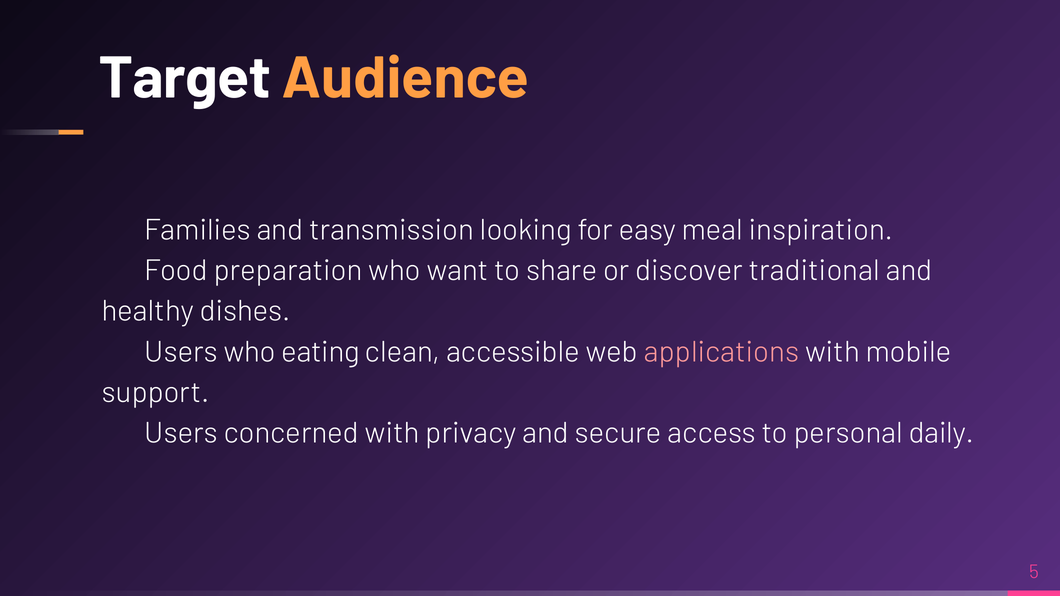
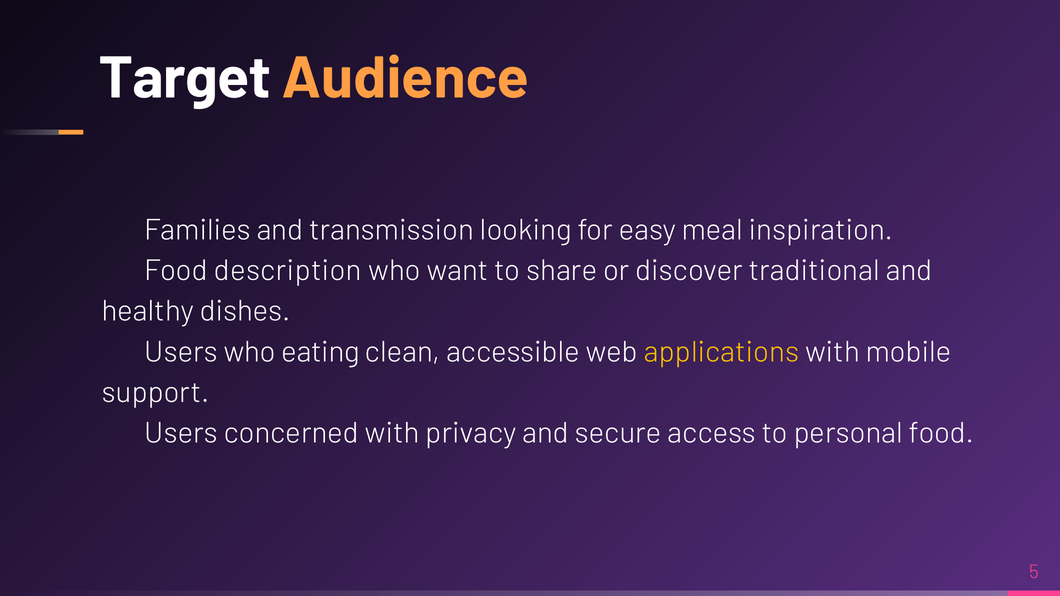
preparation: preparation -> description
applications colour: pink -> yellow
daily: daily -> food
